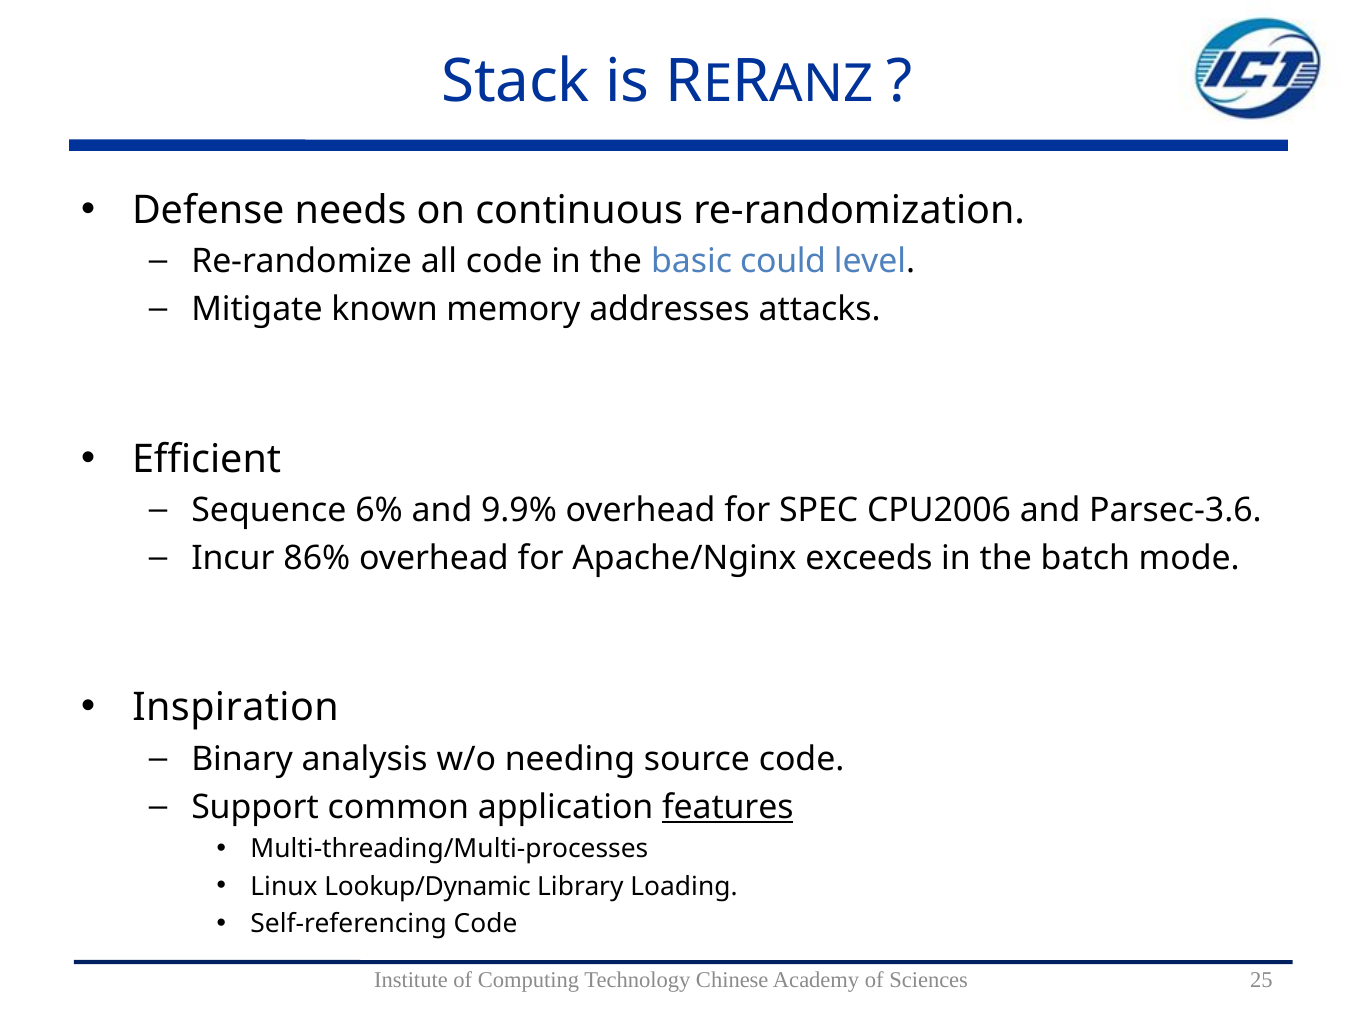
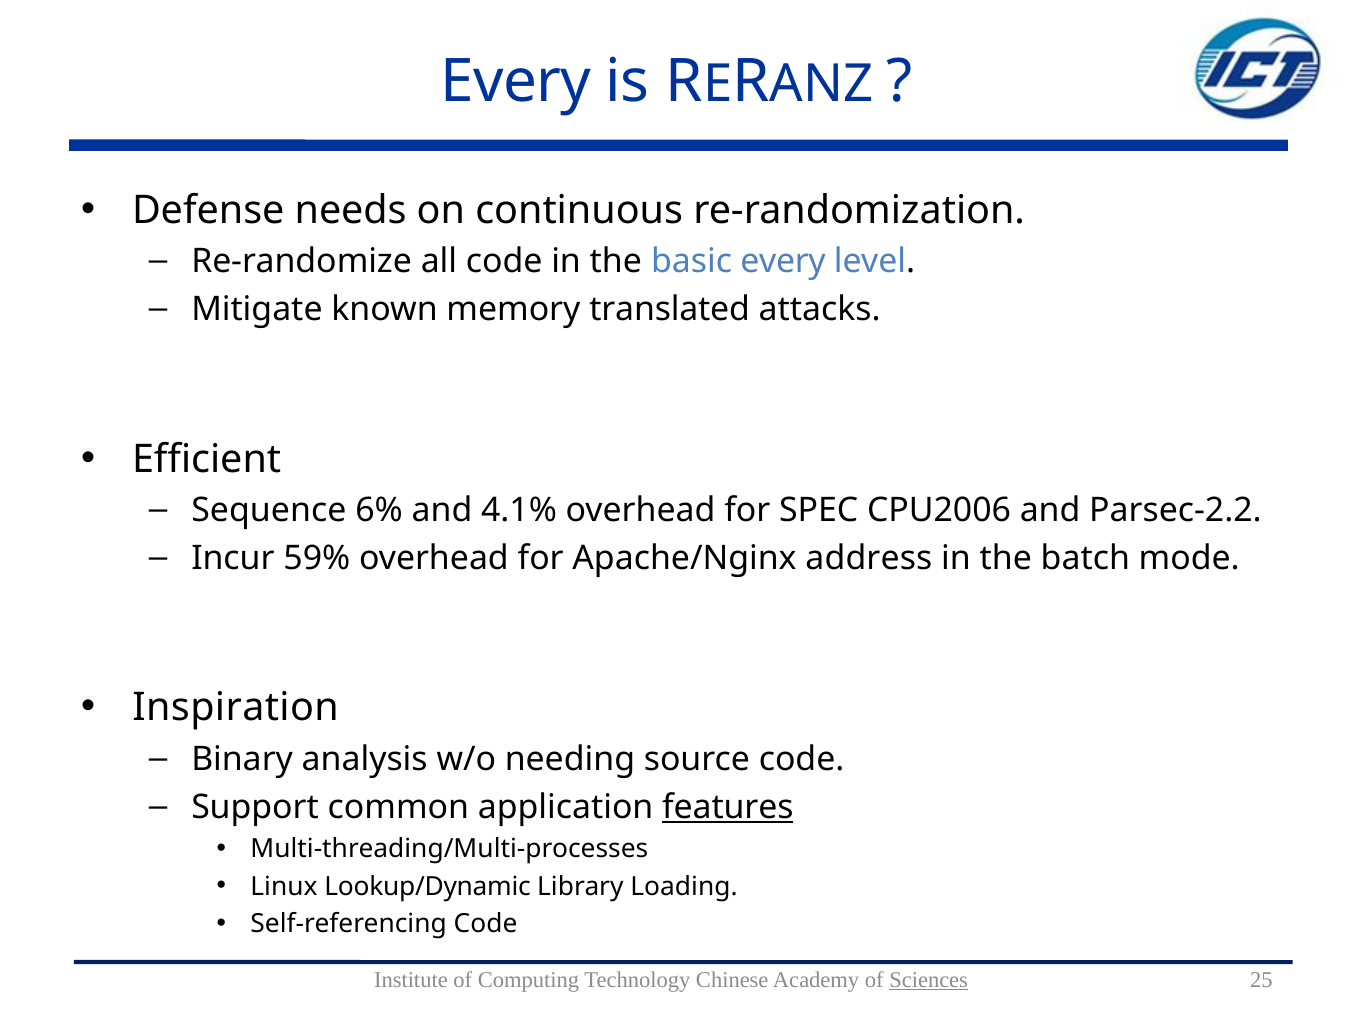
Stack at (516, 82): Stack -> Every
basic could: could -> every
addresses: addresses -> translated
9.9%: 9.9% -> 4.1%
Parsec-3.6: Parsec-3.6 -> Parsec-2.2
86%: 86% -> 59%
exceeds: exceeds -> address
Sciences underline: none -> present
